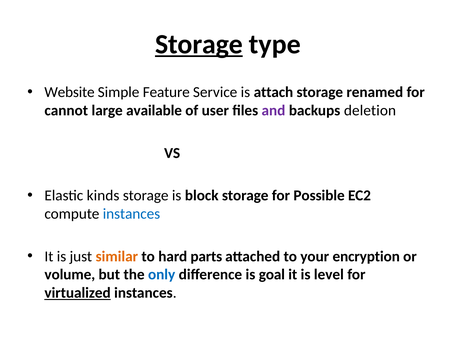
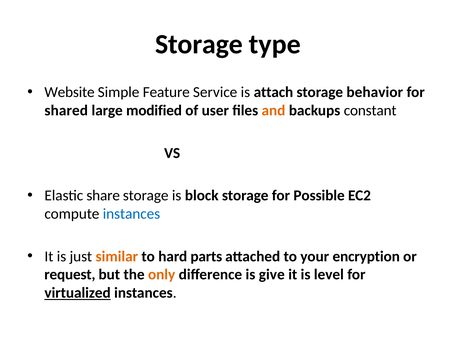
Storage at (199, 44) underline: present -> none
renamed: renamed -> behavior
cannot: cannot -> shared
available: available -> modified
and colour: purple -> orange
deletion: deletion -> constant
kinds: kinds -> share
volume: volume -> request
only colour: blue -> orange
goal: goal -> give
